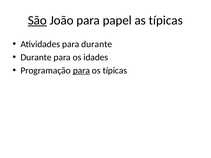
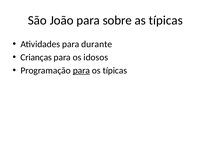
São underline: present -> none
papel: papel -> sobre
Durante at (36, 57): Durante -> Crianças
idades: idades -> idosos
